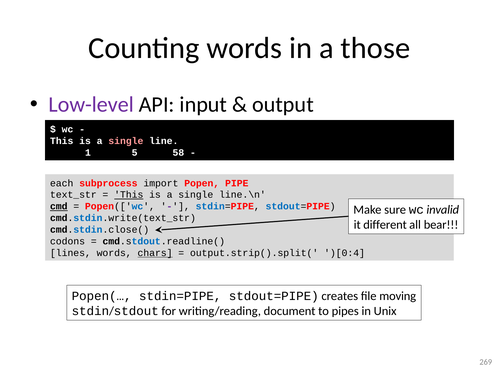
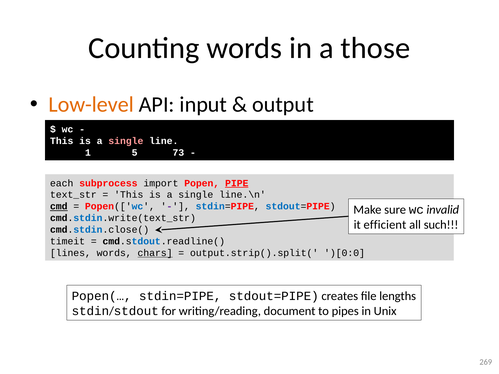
Low-level colour: purple -> orange
58: 58 -> 73
PIPE underline: none -> present
This at (129, 195) underline: present -> none
different: different -> efficient
bear: bear -> such
codons: codons -> timeit
)[0:4: )[0:4 -> )[0:0
moving: moving -> lengths
